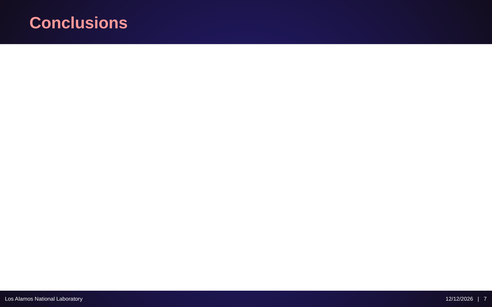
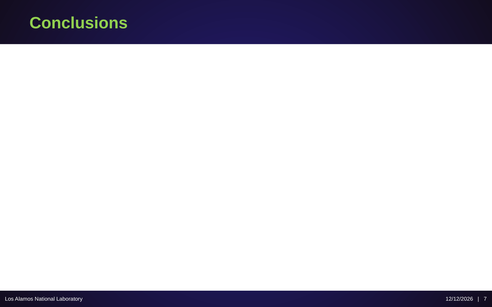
Conclusions colour: pink -> light green
